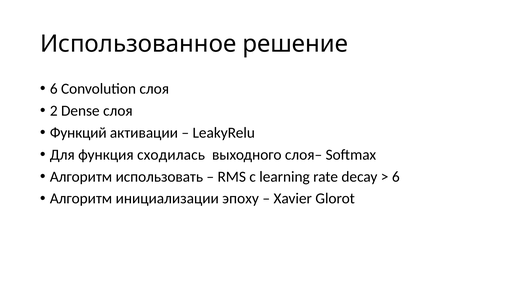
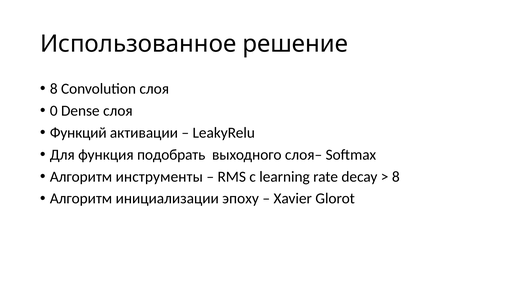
6 at (54, 89): 6 -> 8
2: 2 -> 0
сходилась: сходилась -> подобрать
использовать: использовать -> инструменты
6 at (396, 177): 6 -> 8
